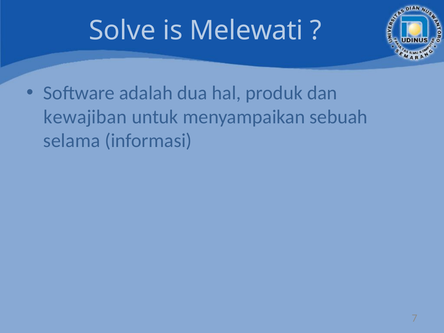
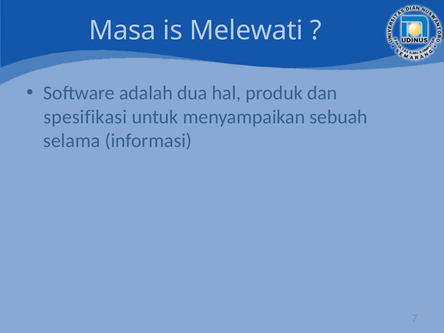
Solve: Solve -> Masa
kewajiban: kewajiban -> spesifikasi
